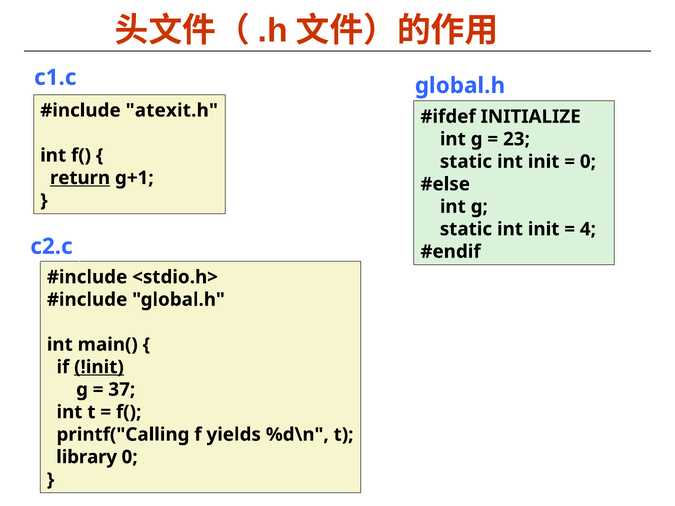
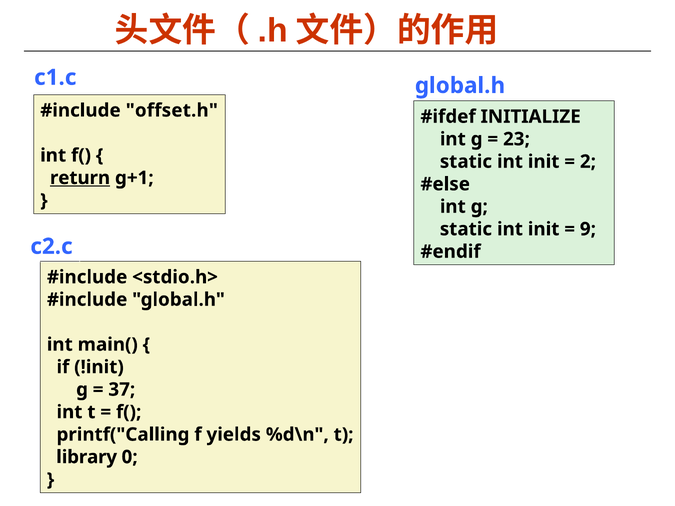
atexit.h: atexit.h -> offset.h
0 at (588, 162): 0 -> 2
4: 4 -> 9
!init underline: present -> none
